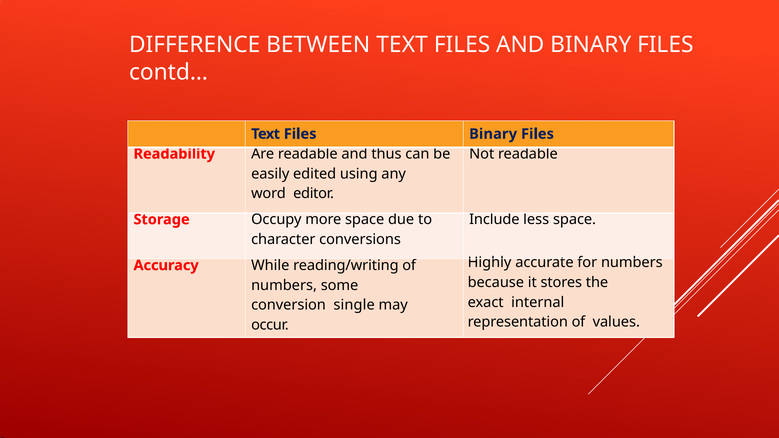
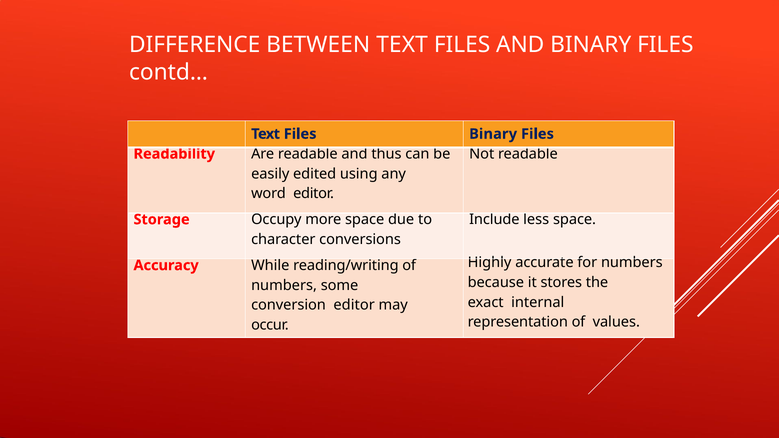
conversion single: single -> editor
